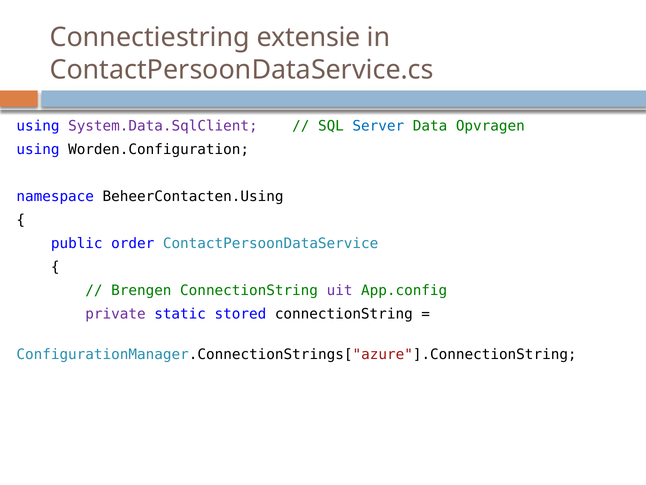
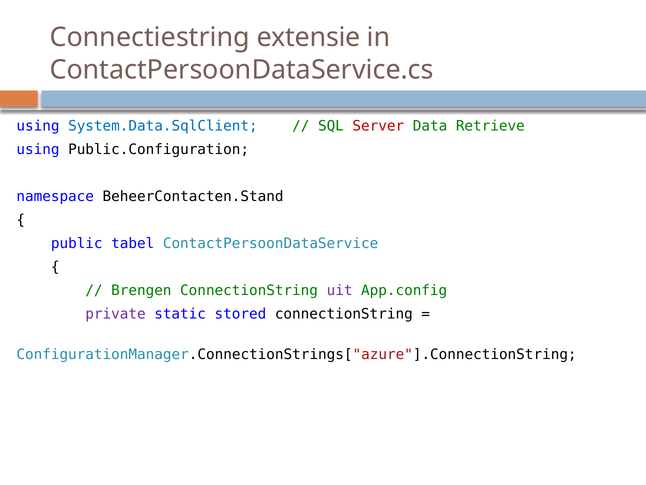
System.Data.SqlClient colour: purple -> blue
Server colour: blue -> red
Opvragen: Opvragen -> Retrieve
Worden.Configuration: Worden.Configuration -> Public.Configuration
BeheerContacten.Using: BeheerContacten.Using -> BeheerContacten.Stand
order: order -> tabel
